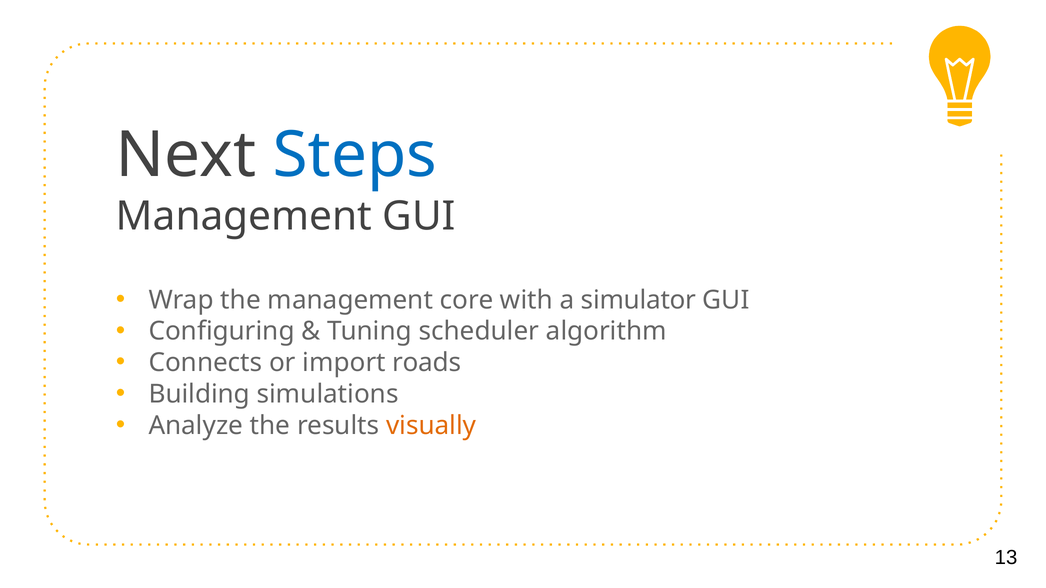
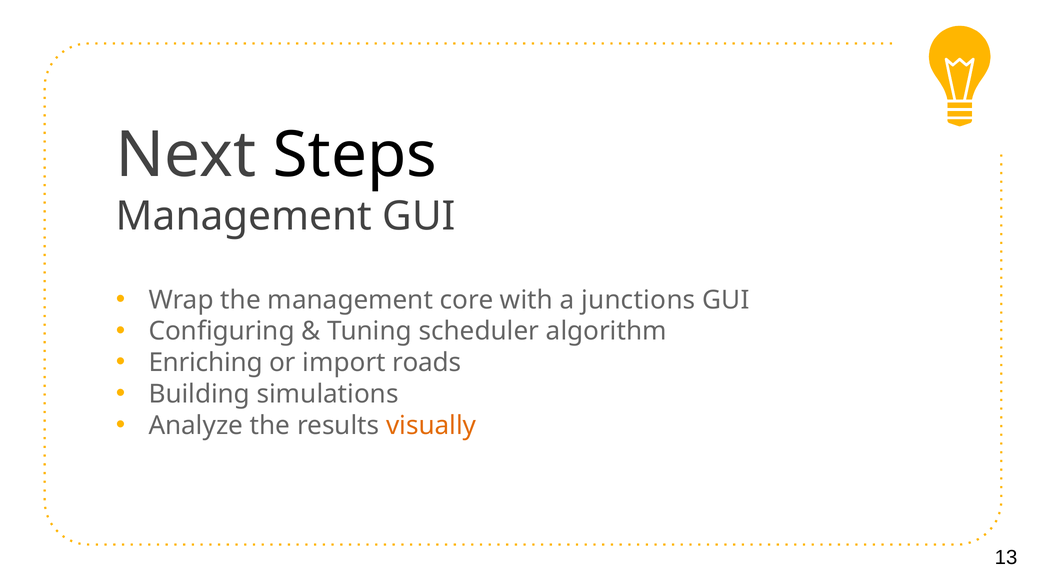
Steps colour: blue -> black
simulator: simulator -> junctions
Connects: Connects -> Enriching
